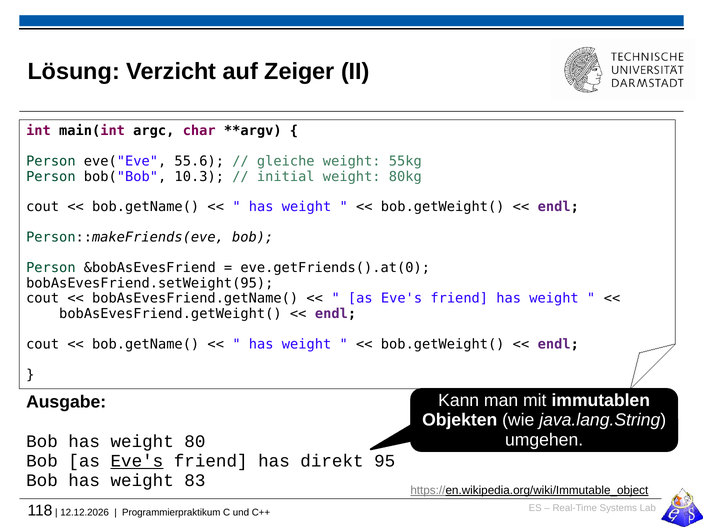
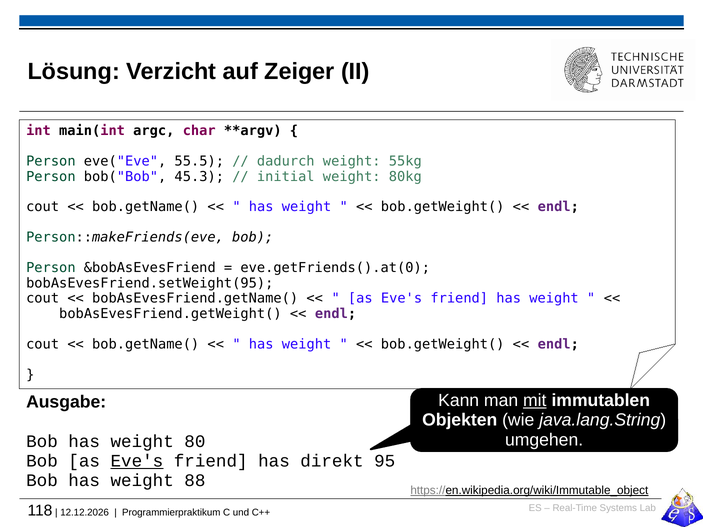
55.6: 55.6 -> 55.5
gleiche: gleiche -> dadurch
10.3: 10.3 -> 45.3
mit underline: none -> present
83: 83 -> 88
